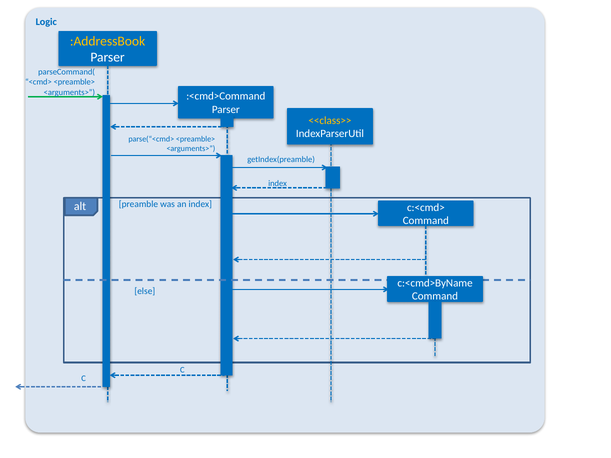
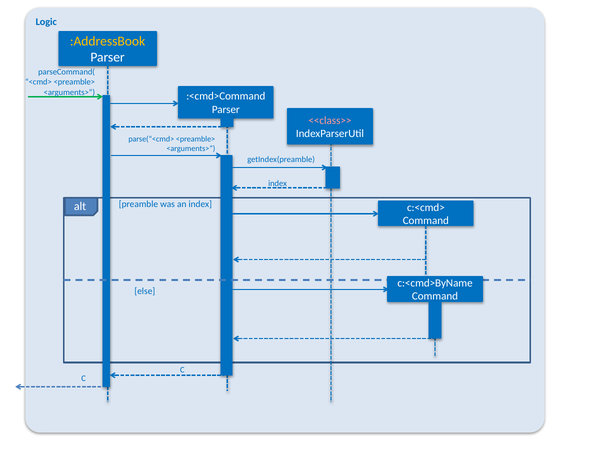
<<class>> colour: yellow -> pink
